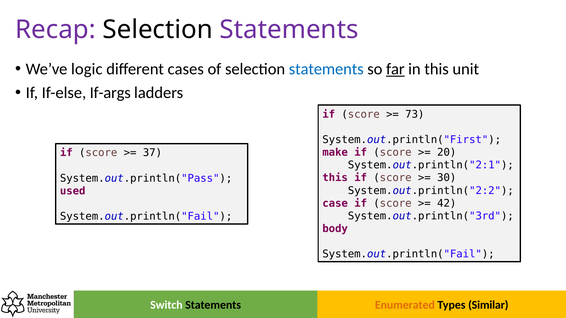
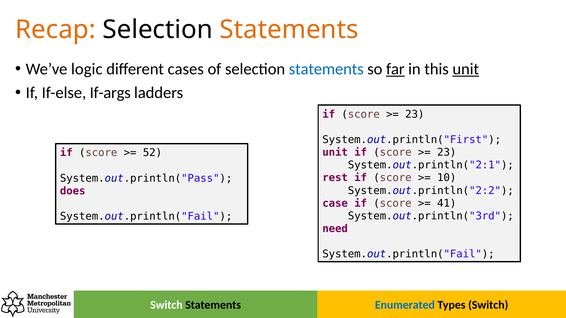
Recap colour: purple -> orange
Statements at (289, 30) colour: purple -> orange
unit at (466, 69) underline: none -> present
73 at (415, 114): 73 -> 23
make at (335, 153): make -> unit
20 at (447, 153): 20 -> 23
37: 37 -> 52
this at (335, 178): this -> rest
30: 30 -> 10
used: used -> does
42: 42 -> 41
body: body -> need
Enumerated colour: orange -> blue
Types Similar: Similar -> Switch
